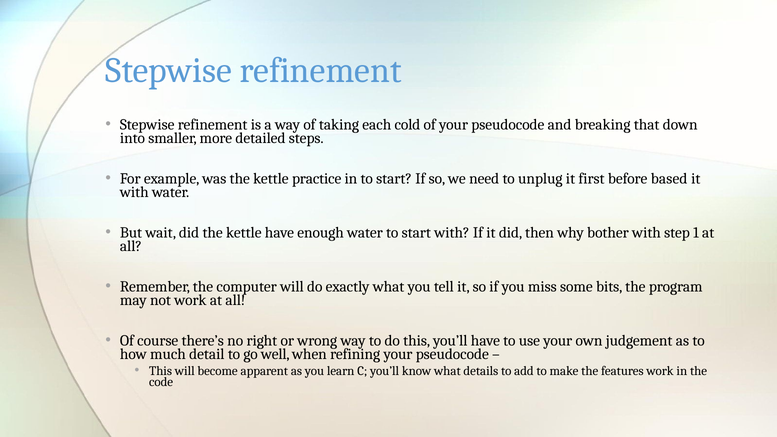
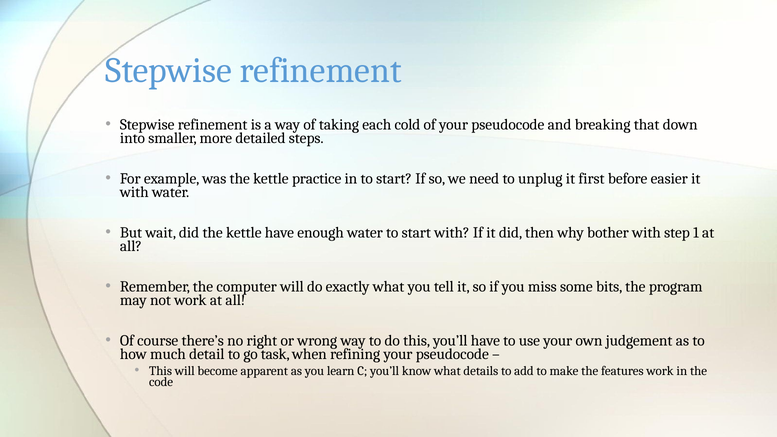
based: based -> easier
well: well -> task
